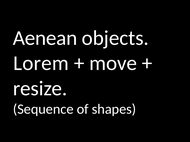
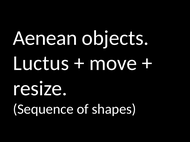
Lorem: Lorem -> Luctus
